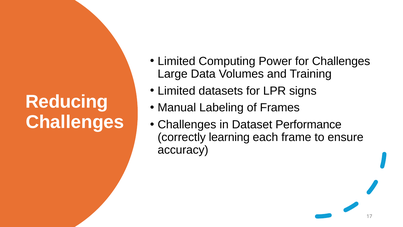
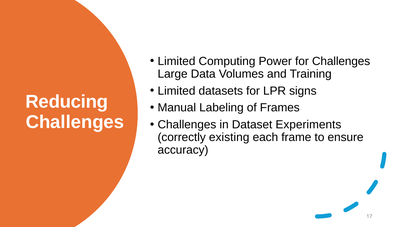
Performance: Performance -> Experiments
learning: learning -> existing
